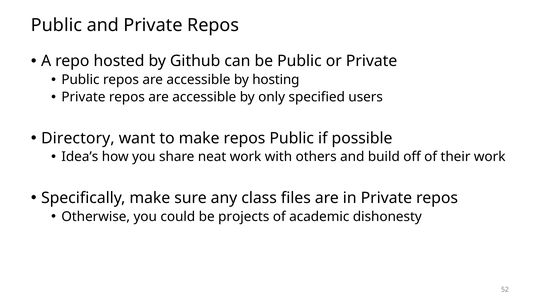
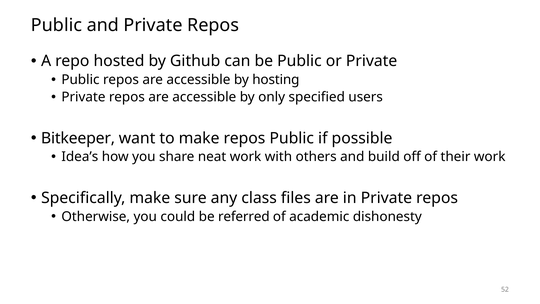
Directory: Directory -> Bitkeeper
projects: projects -> referred
